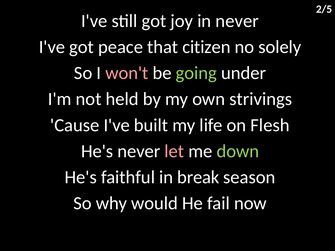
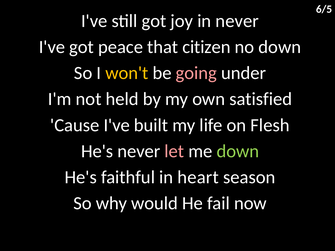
2/5: 2/5 -> 6/5
no solely: solely -> down
won't colour: pink -> yellow
going colour: light green -> pink
strivings: strivings -> satisfied
break: break -> heart
